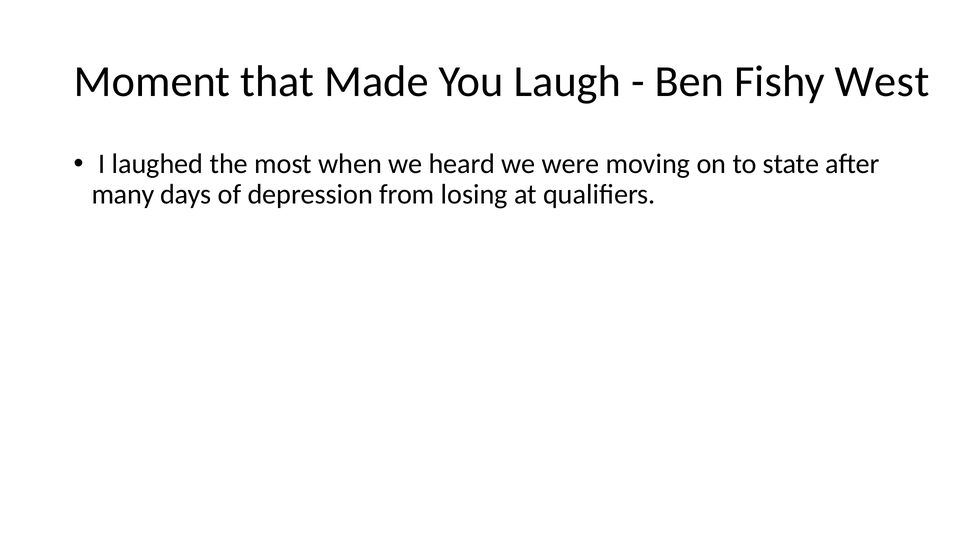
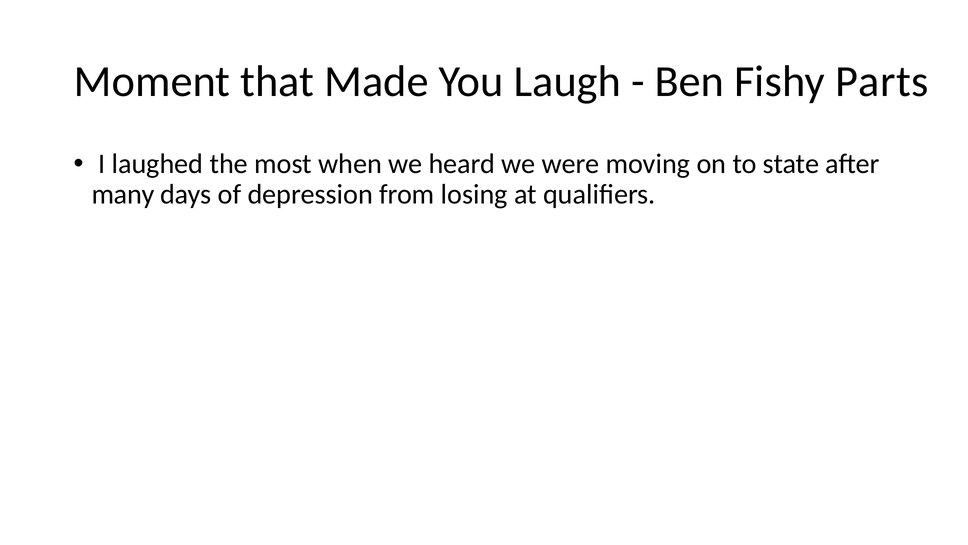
West: West -> Parts
